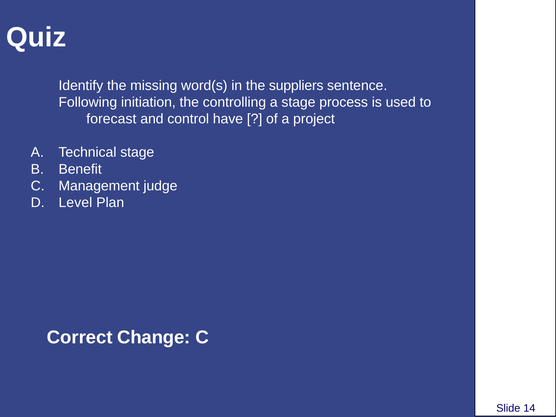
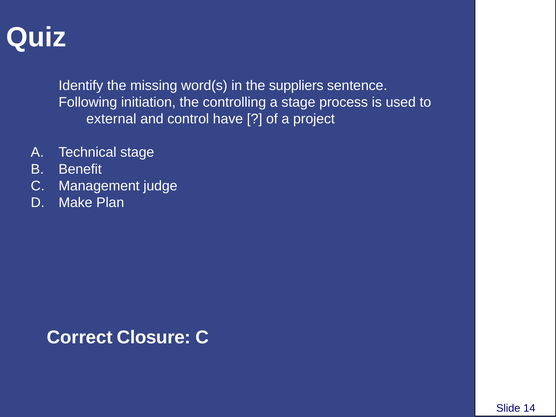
forecast: forecast -> external
Level: Level -> Make
Change: Change -> Closure
